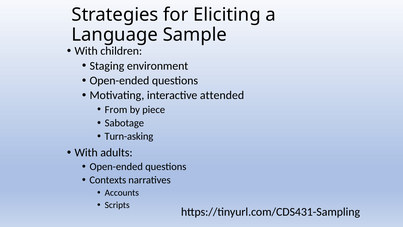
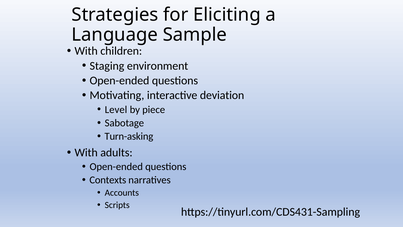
attended: attended -> deviation
From: From -> Level
